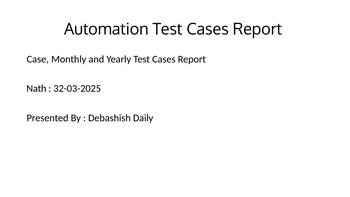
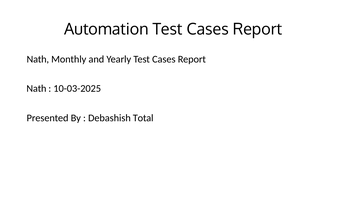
Case at (38, 59): Case -> Nath
32-03-2025: 32-03-2025 -> 10-03-2025
Daily: Daily -> Total
